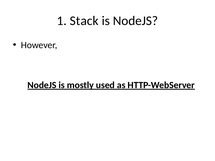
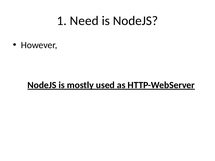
Stack: Stack -> Need
